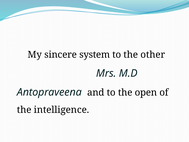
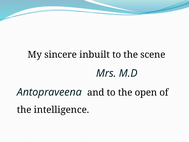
system: system -> inbuilt
other: other -> scene
